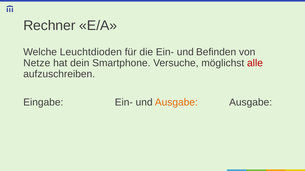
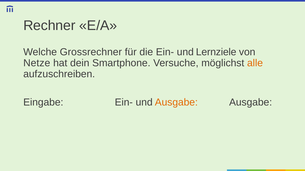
Leuchtdioden: Leuchtdioden -> Grossrechner
Befinden: Befinden -> Lernziele
alle colour: red -> orange
